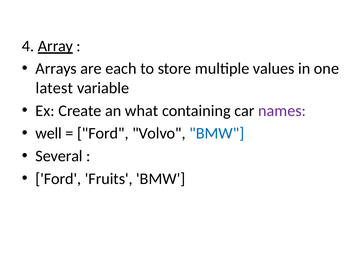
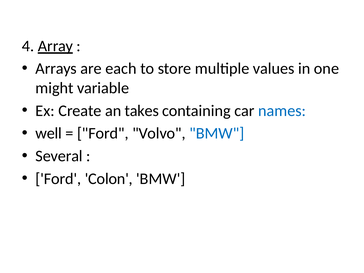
latest: latest -> might
what: what -> takes
names colour: purple -> blue
Fruits: Fruits -> Colon
